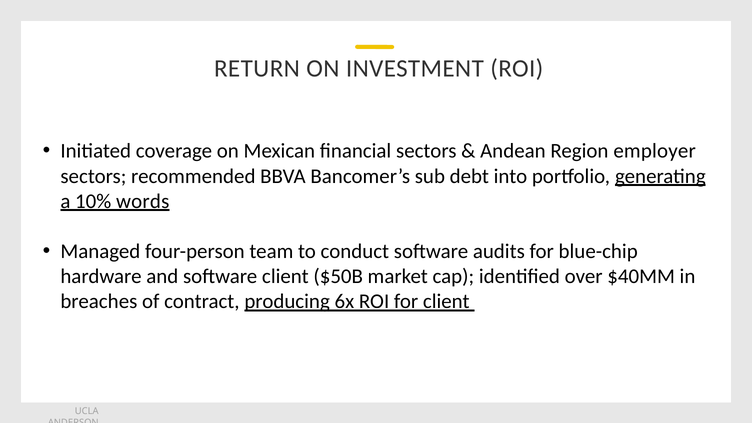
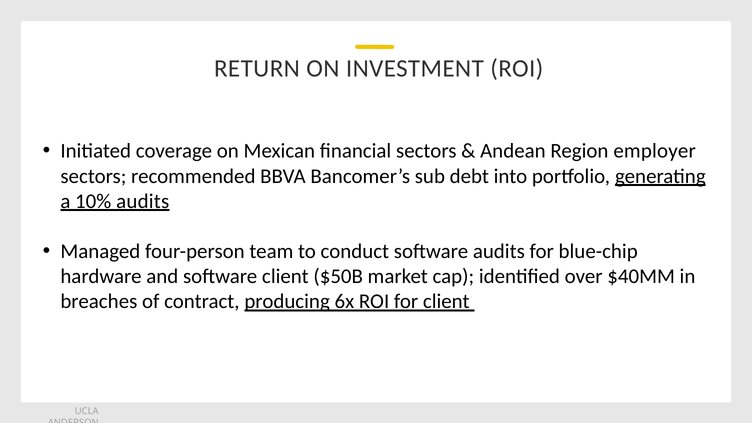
10% words: words -> audits
